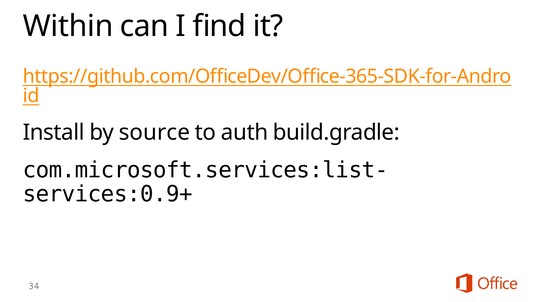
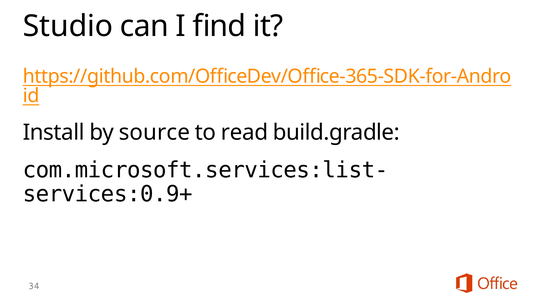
Within: Within -> Studio
auth: auth -> read
